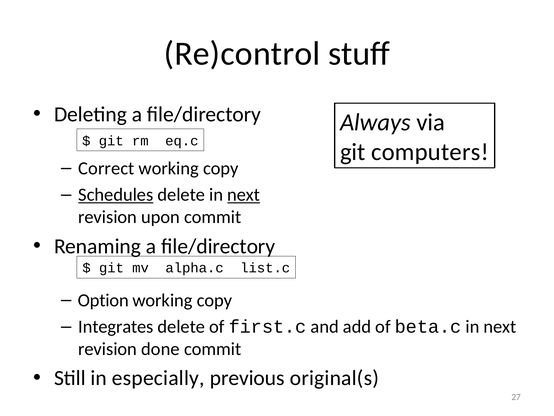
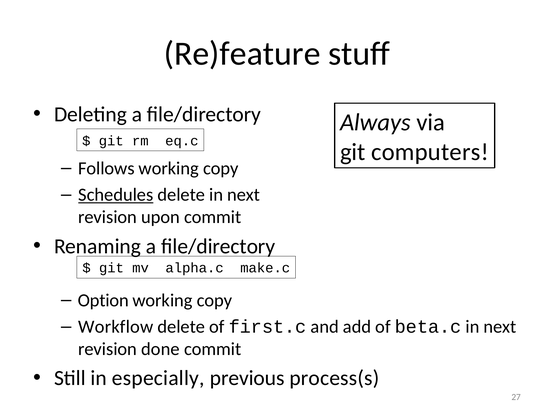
Re)control: Re)control -> Re)feature
Correct: Correct -> Follows
next at (244, 195) underline: present -> none
list.c: list.c -> make.c
Integrates: Integrates -> Workflow
original(s: original(s -> process(s
